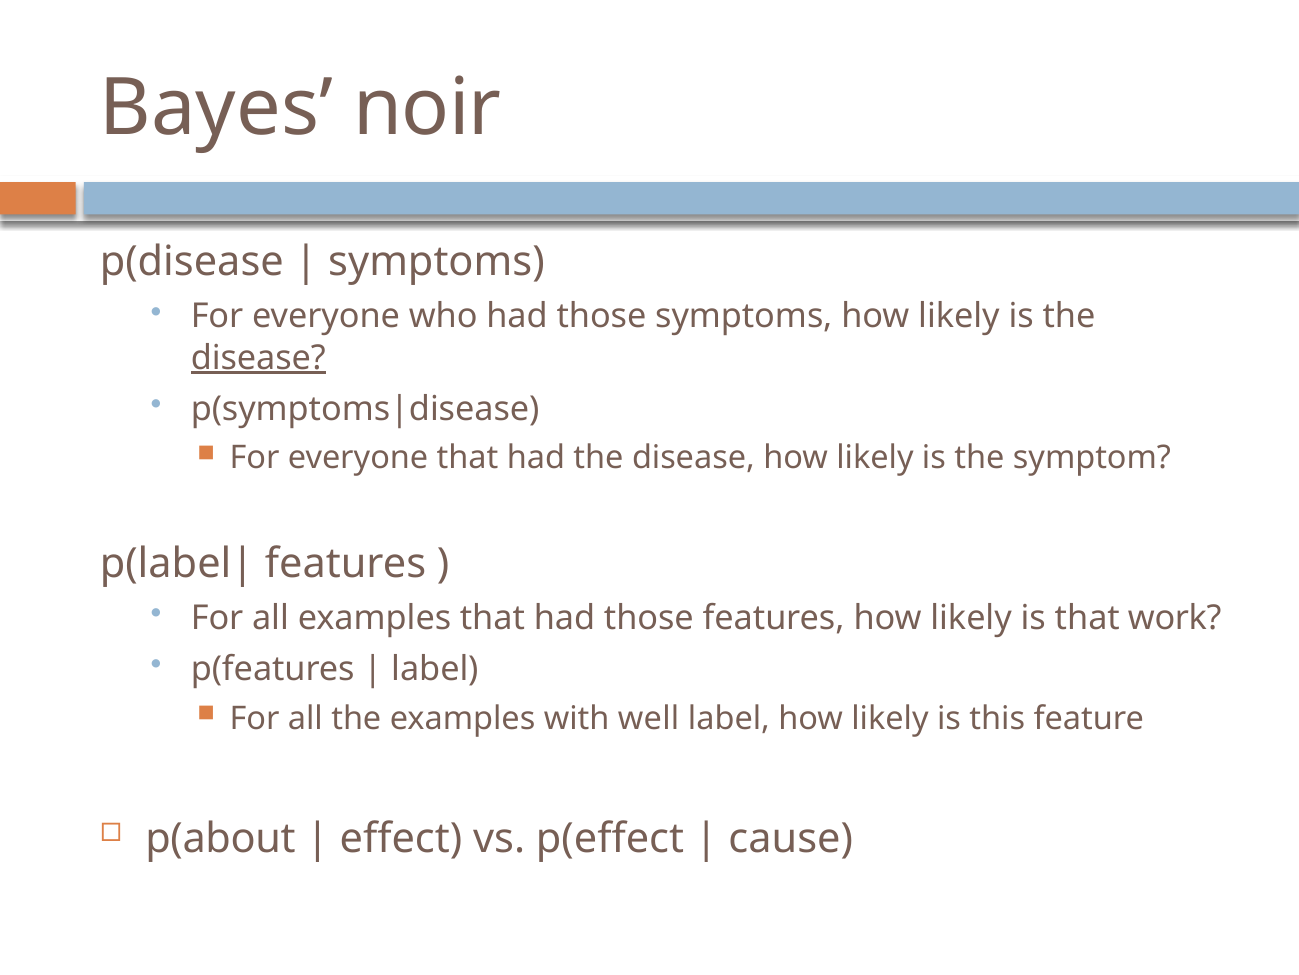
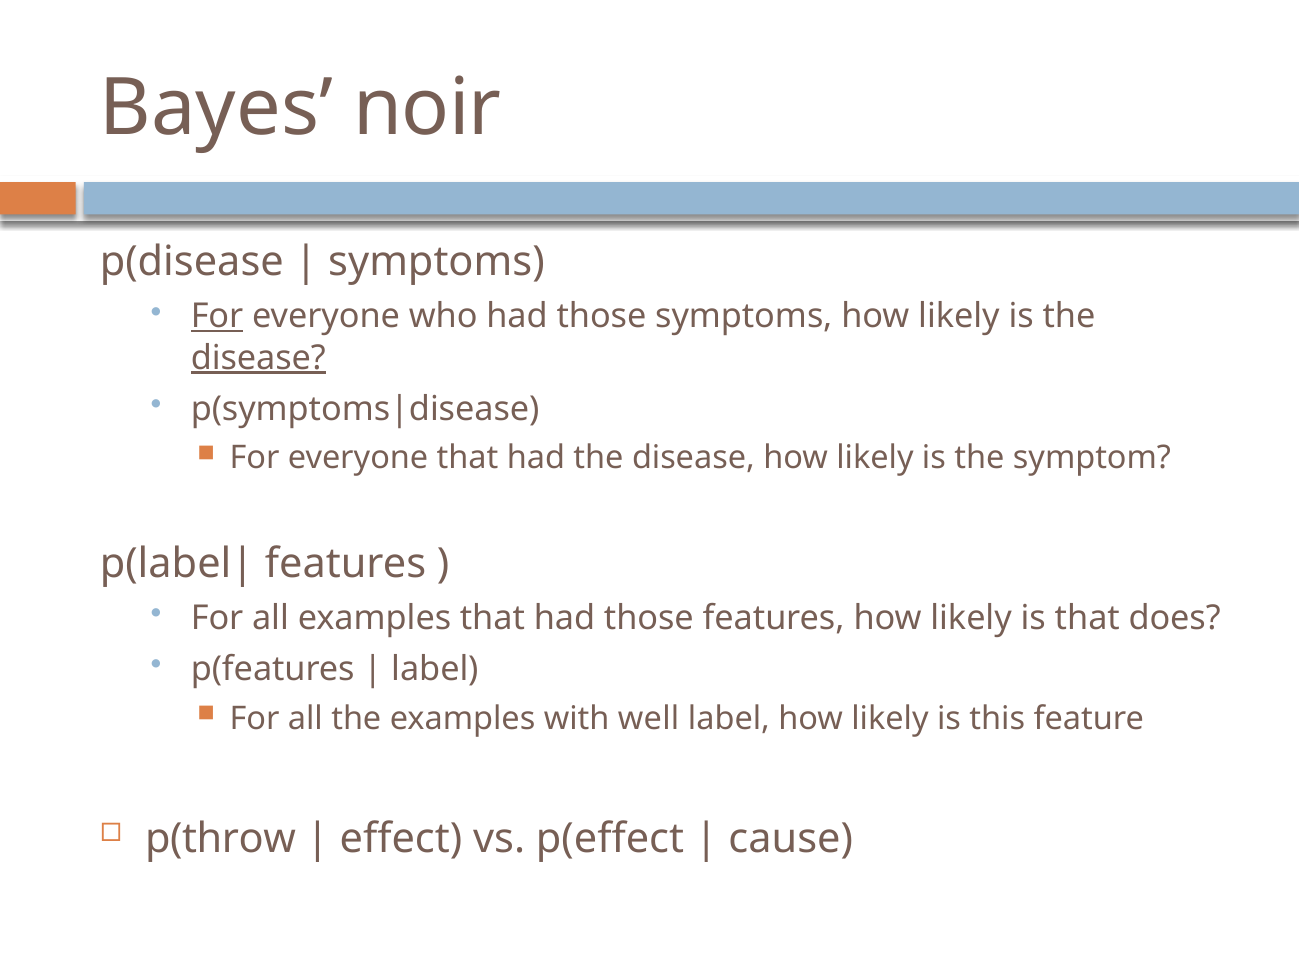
For at (217, 316) underline: none -> present
work: work -> does
p(about: p(about -> p(throw
